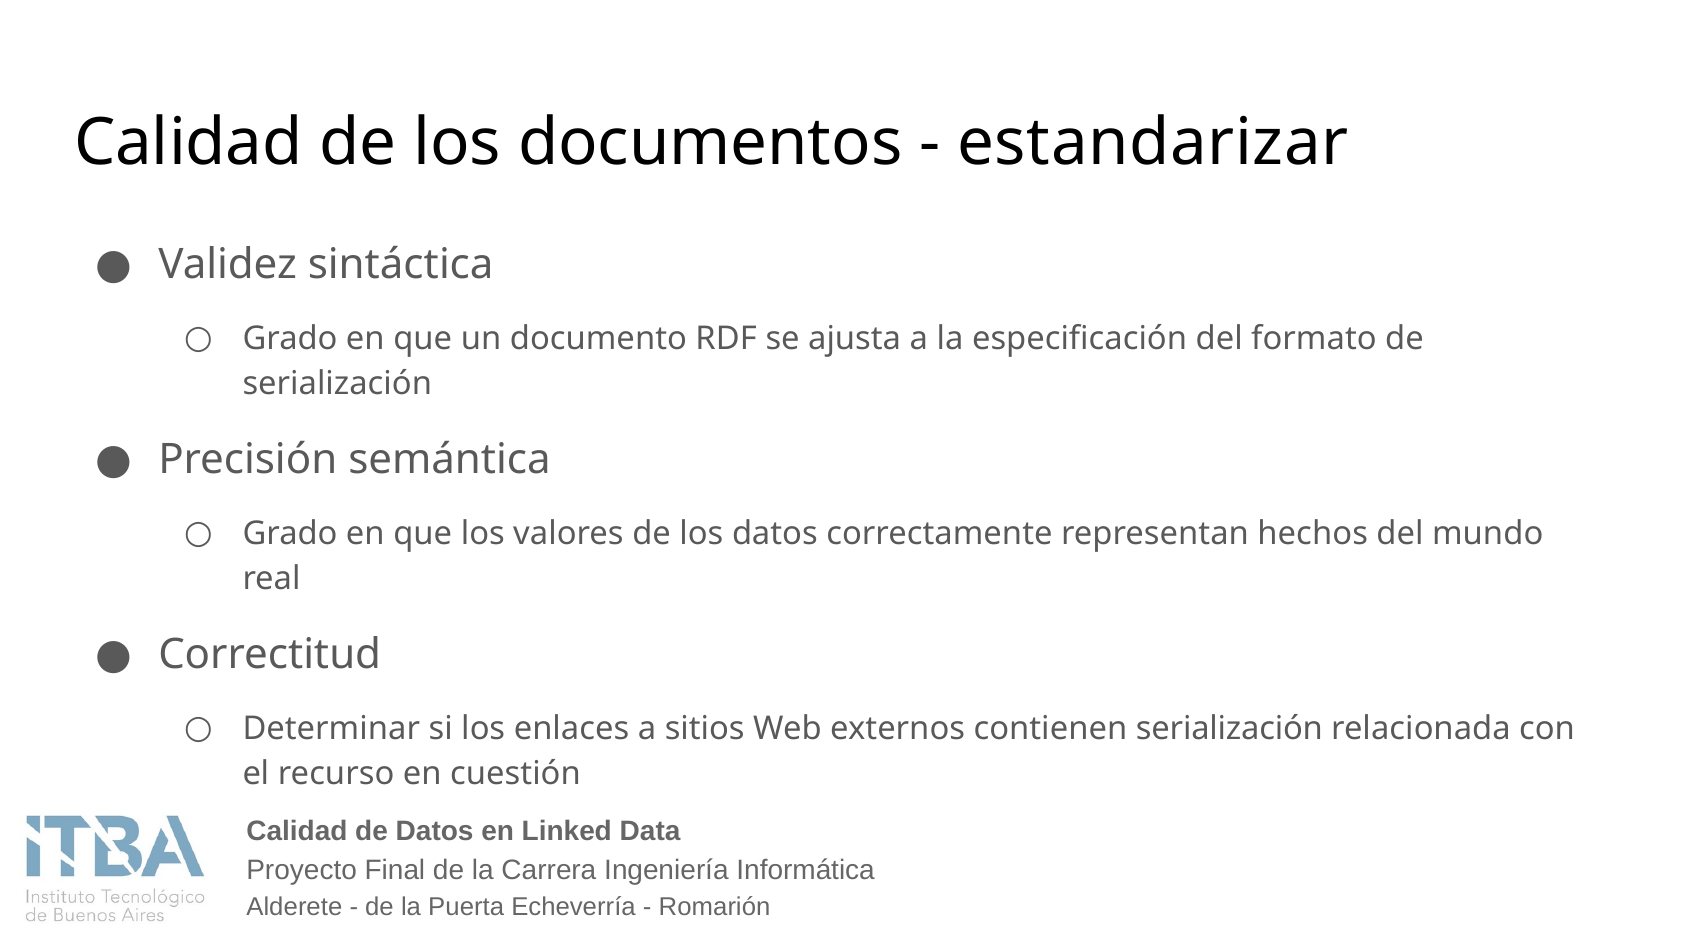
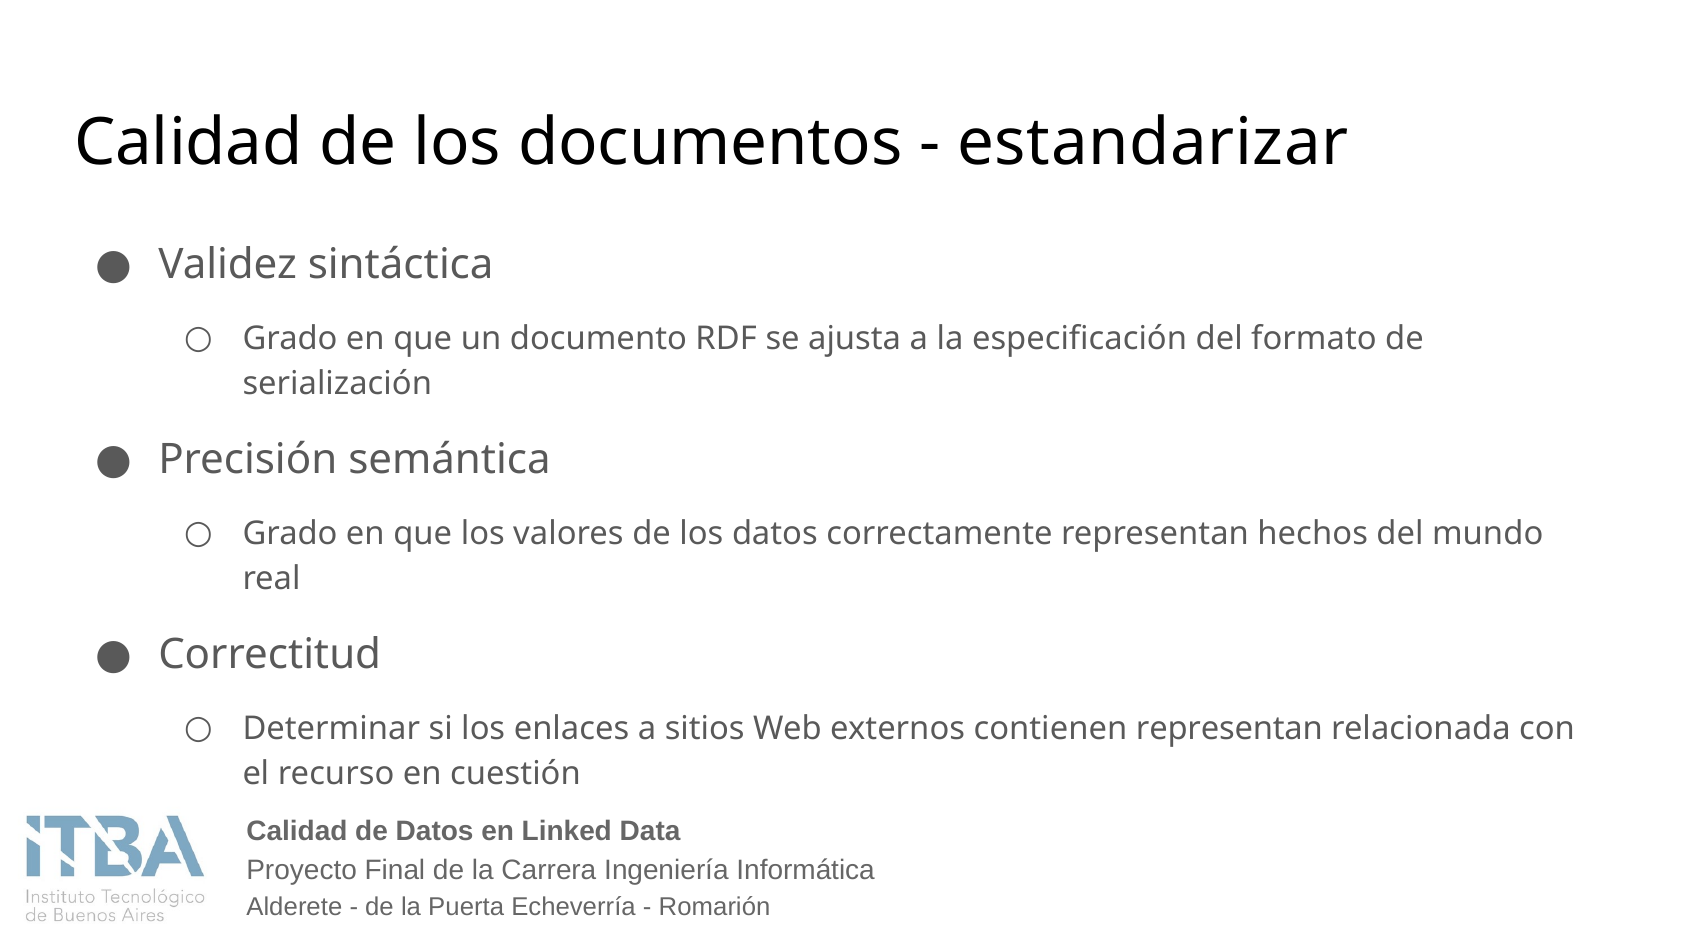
contienen serialización: serialización -> representan
